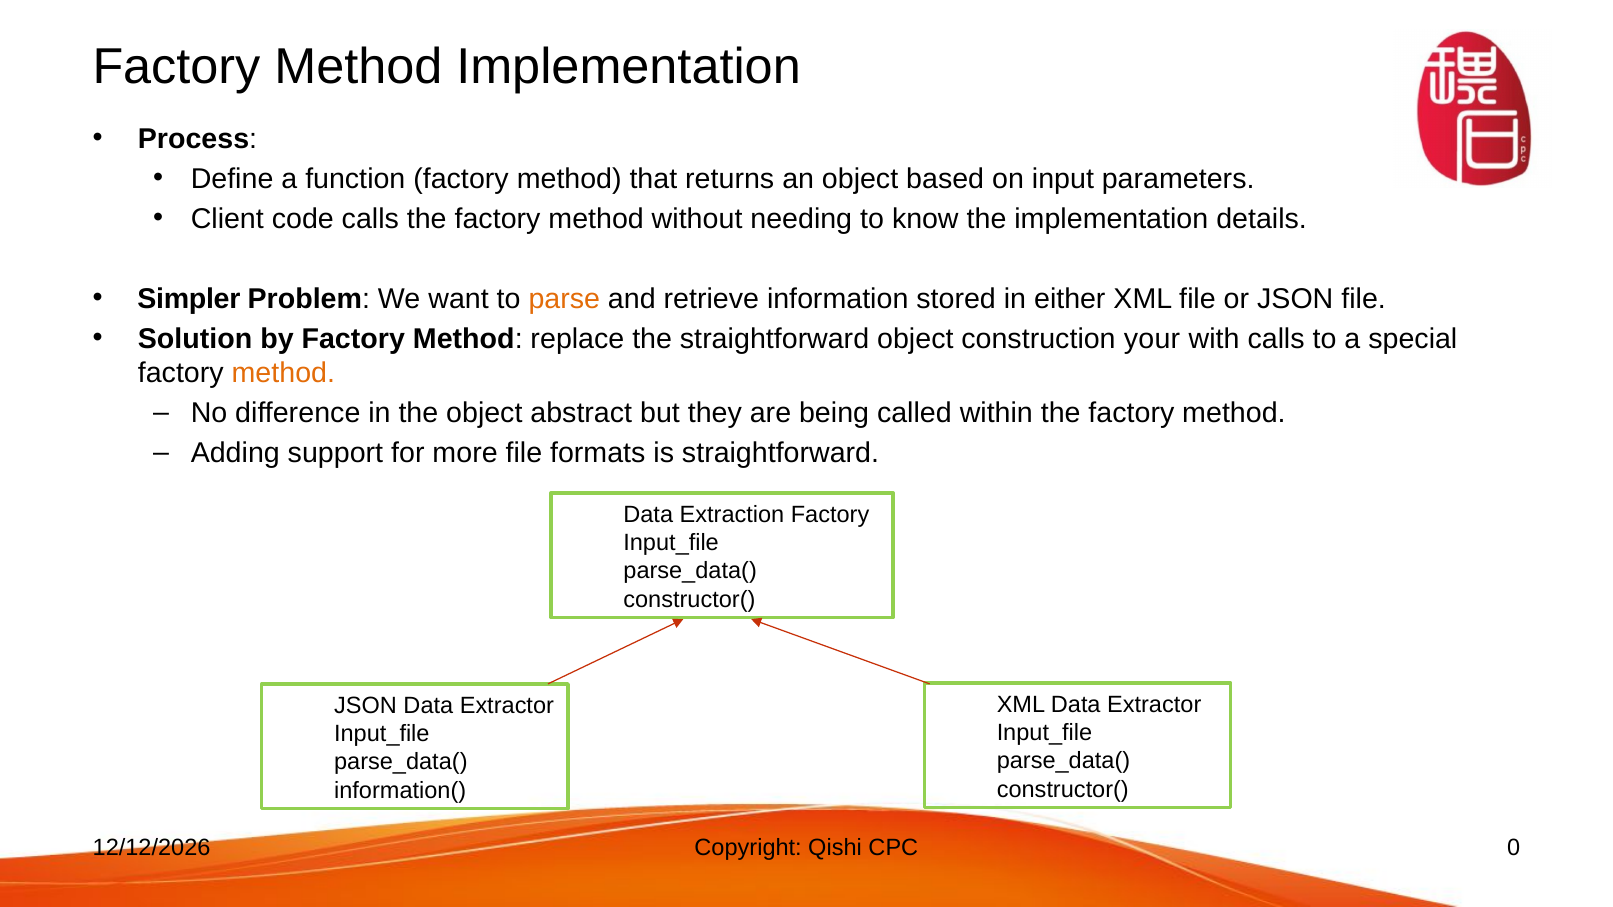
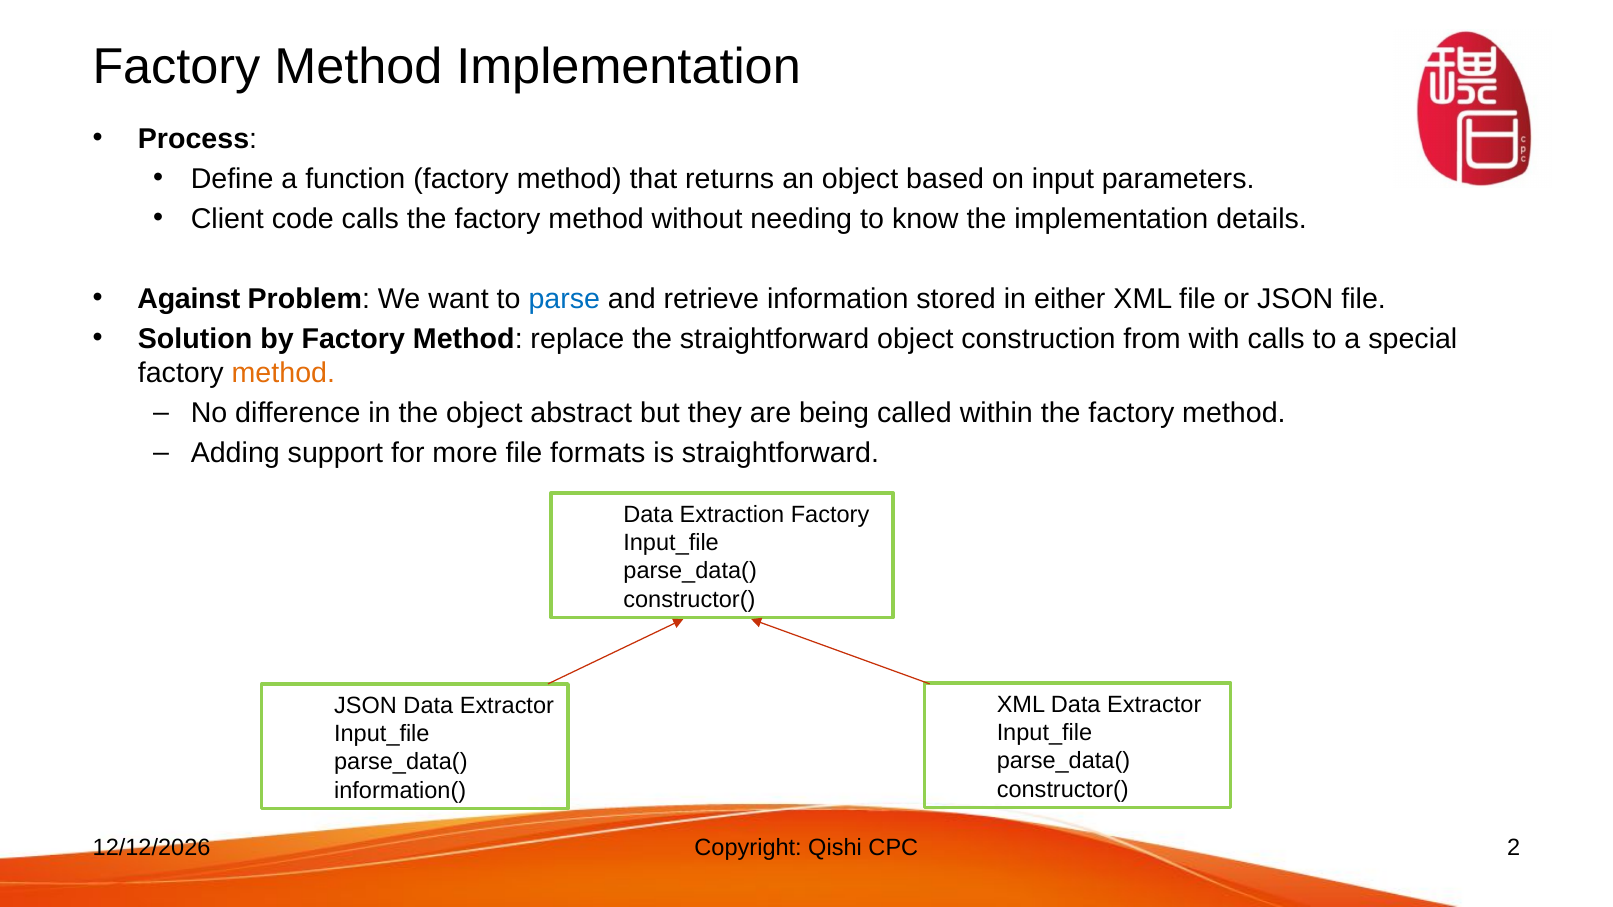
Simpler: Simpler -> Against
parse colour: orange -> blue
your: your -> from
0: 0 -> 2
